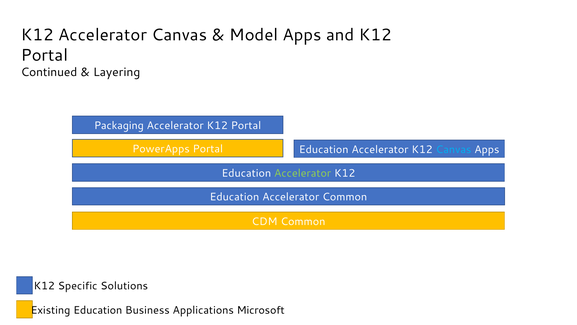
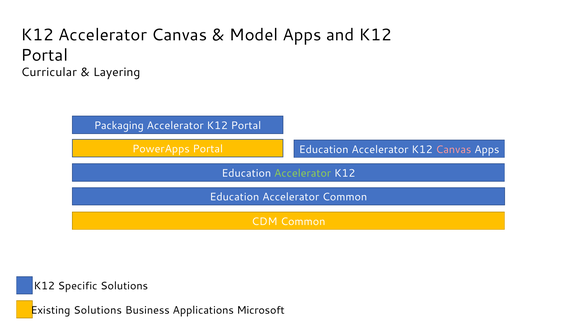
Continued: Continued -> Curricular
Canvas at (453, 149) colour: light blue -> pink
Existing Education: Education -> Solutions
